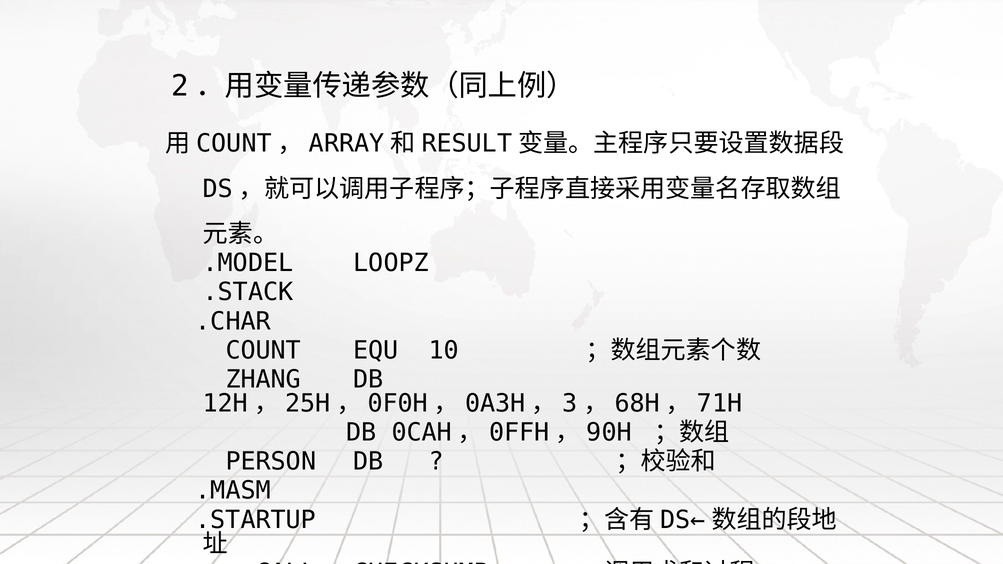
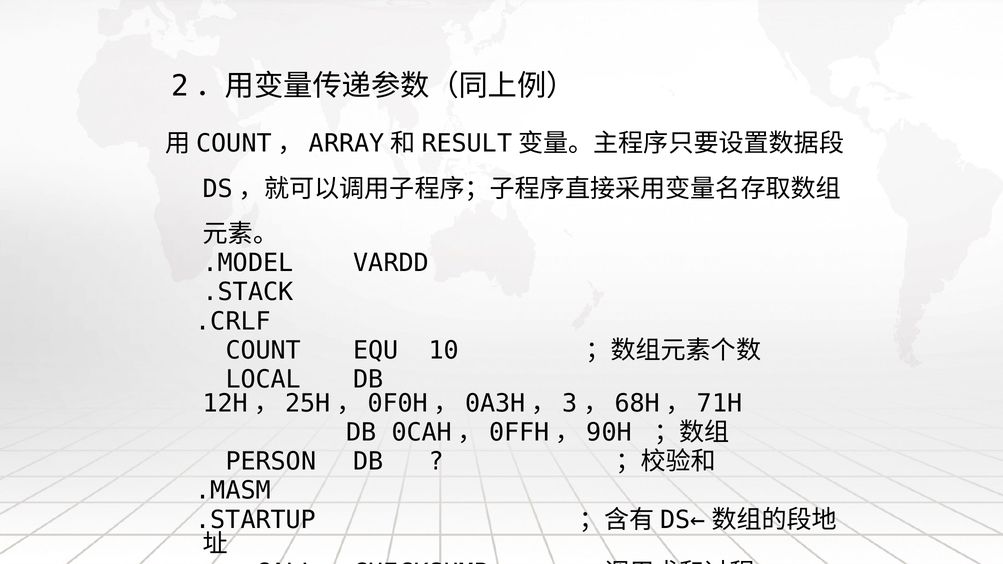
LOOPZ: LOOPZ -> VARDD
.CHAR: .CHAR -> .CRLF
ZHANG: ZHANG -> LOCAL
